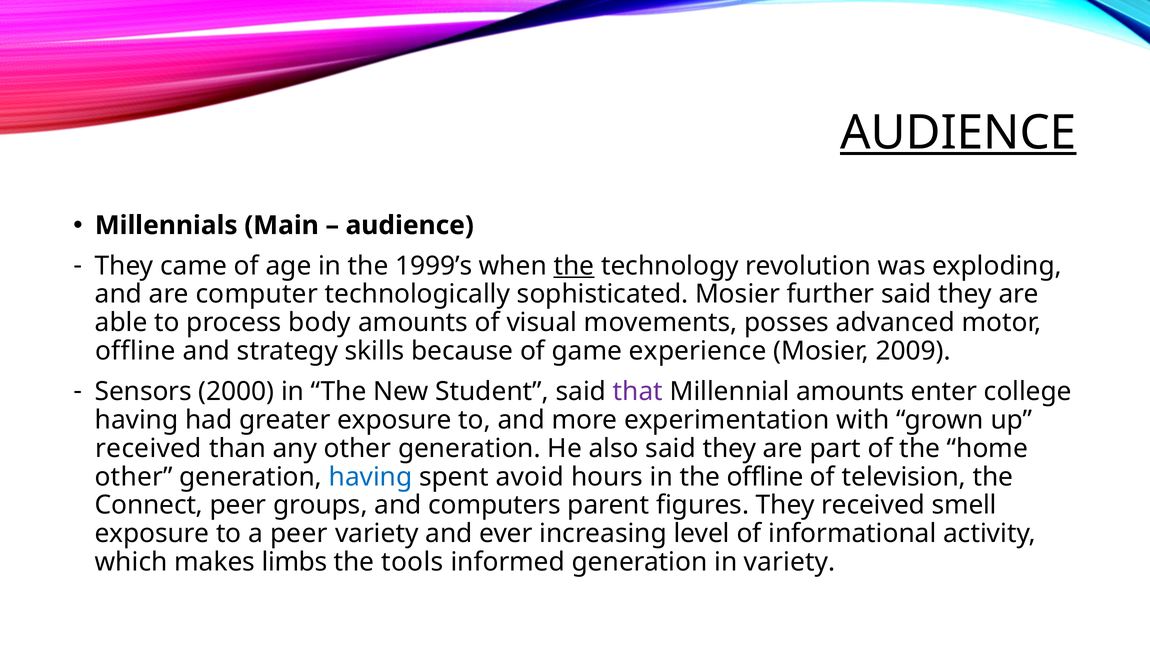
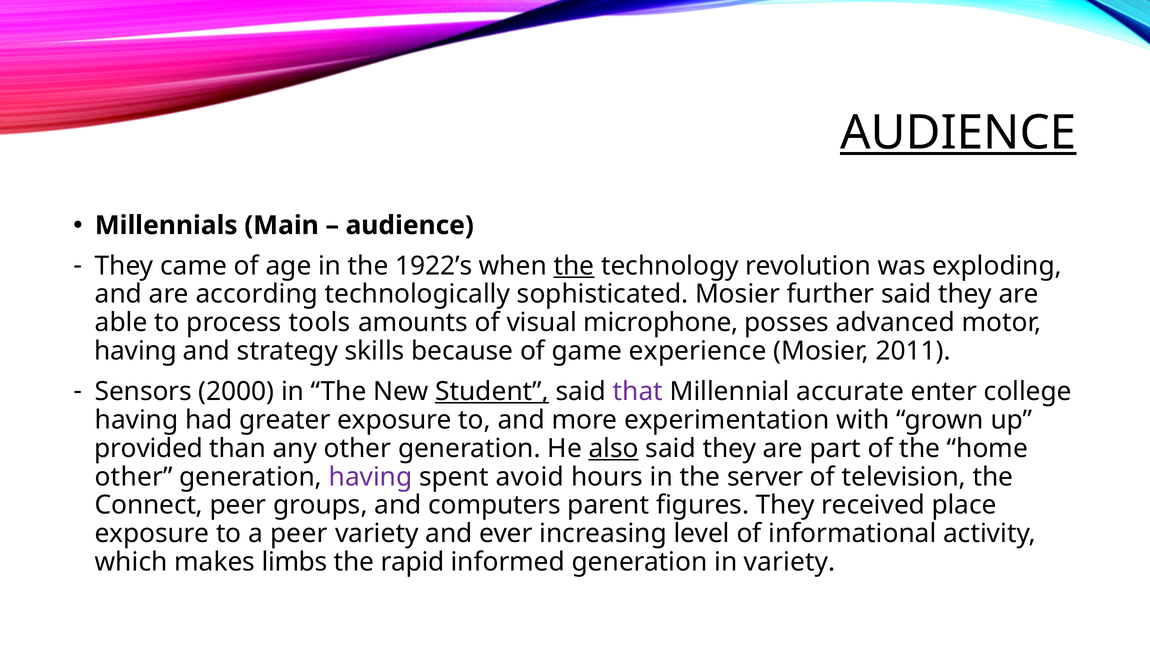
1999’s: 1999’s -> 1922’s
computer: computer -> according
body: body -> tools
movements: movements -> microphone
offline at (135, 351): offline -> having
2009: 2009 -> 2011
Student underline: none -> present
Millennial amounts: amounts -> accurate
received at (148, 448): received -> provided
also underline: none -> present
having at (371, 477) colour: blue -> purple
the offline: offline -> server
smell: smell -> place
tools: tools -> rapid
